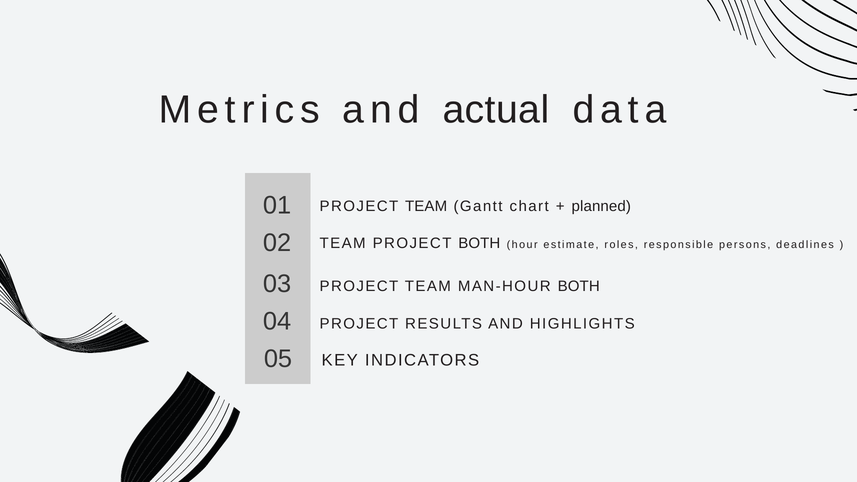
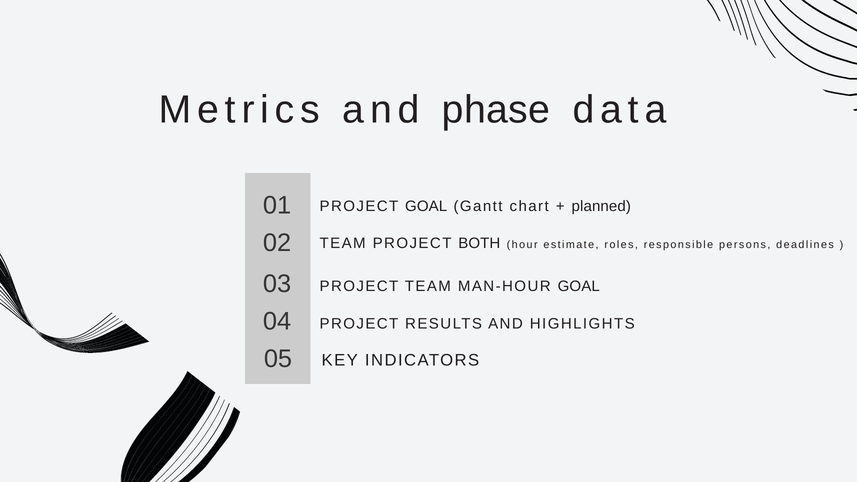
actual: actual -> phase
TEAM at (426, 206): TEAM -> GOAL
MAN-HOUR BOTH: BOTH -> GOAL
